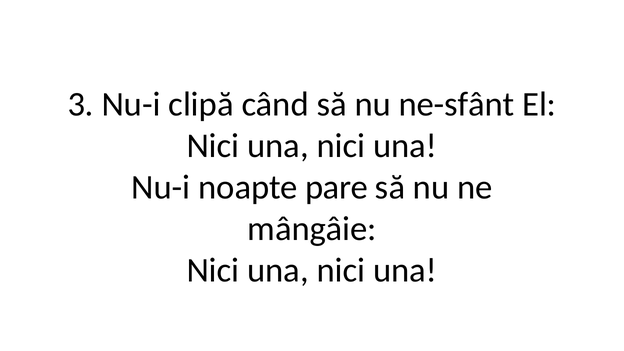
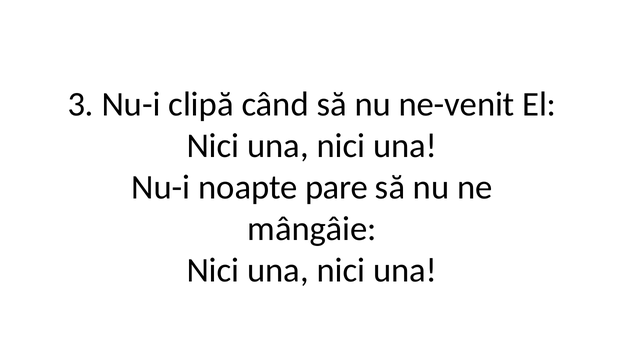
ne-sfânt: ne-sfânt -> ne-venit
